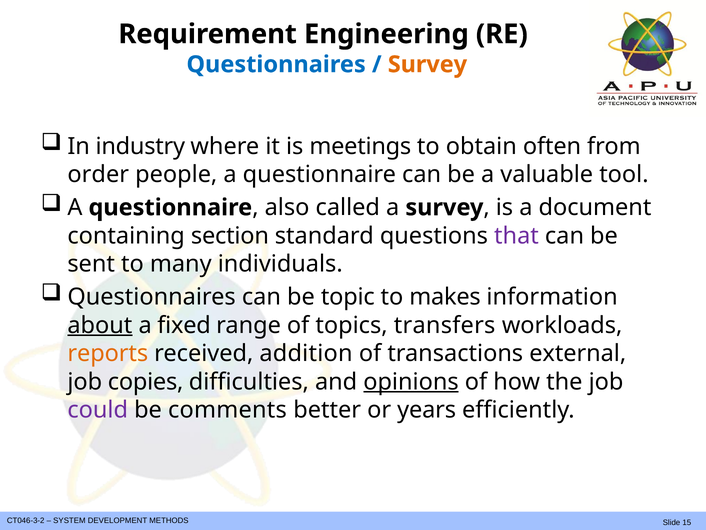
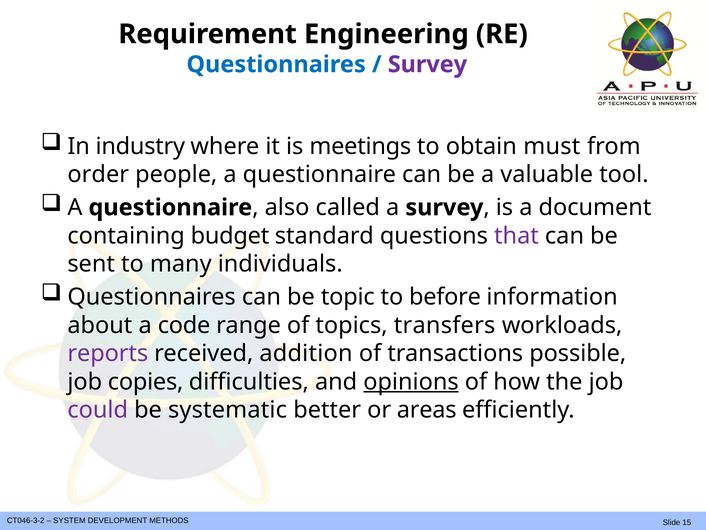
Survey at (427, 64) colour: orange -> purple
often: often -> must
section: section -> budget
makes: makes -> before
about underline: present -> none
fixed: fixed -> code
reports colour: orange -> purple
external: external -> possible
comments: comments -> systematic
years: years -> areas
